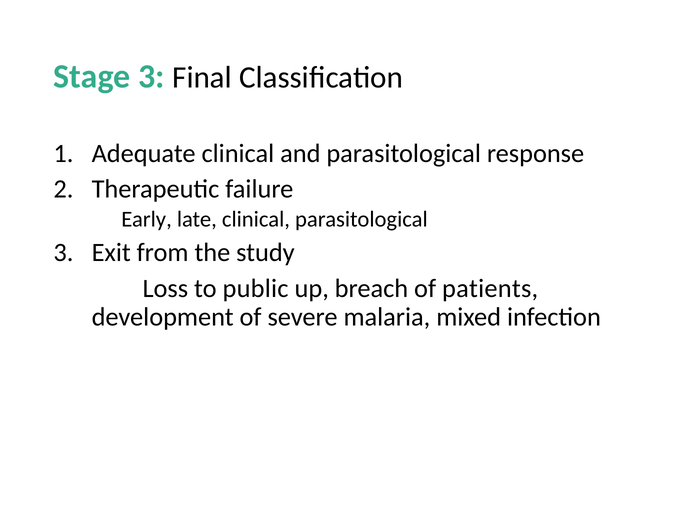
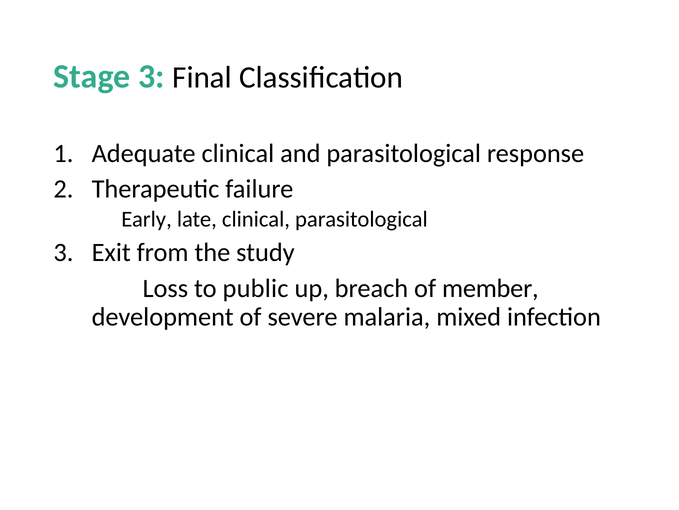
patients: patients -> member
